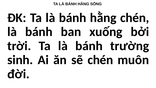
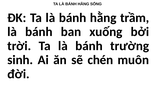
hằng chén: chén -> trầm
